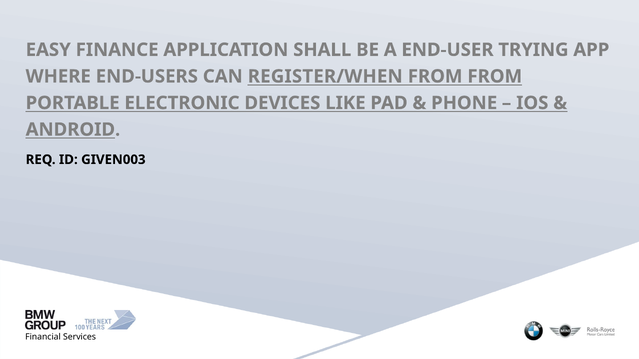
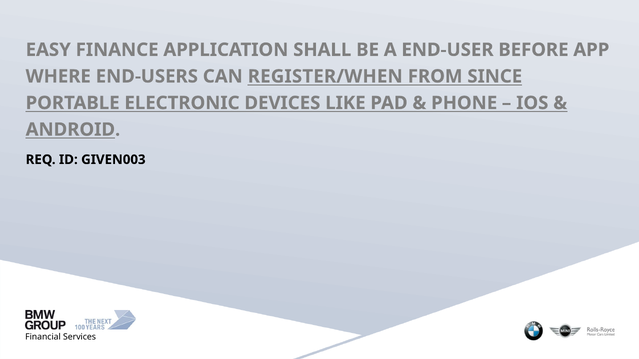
TRYING: TRYING -> BEFORE
FROM FROM: FROM -> SINCE
